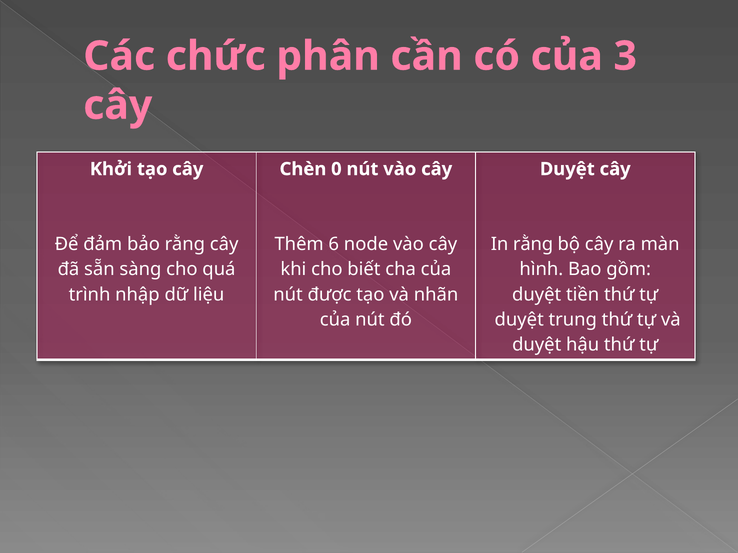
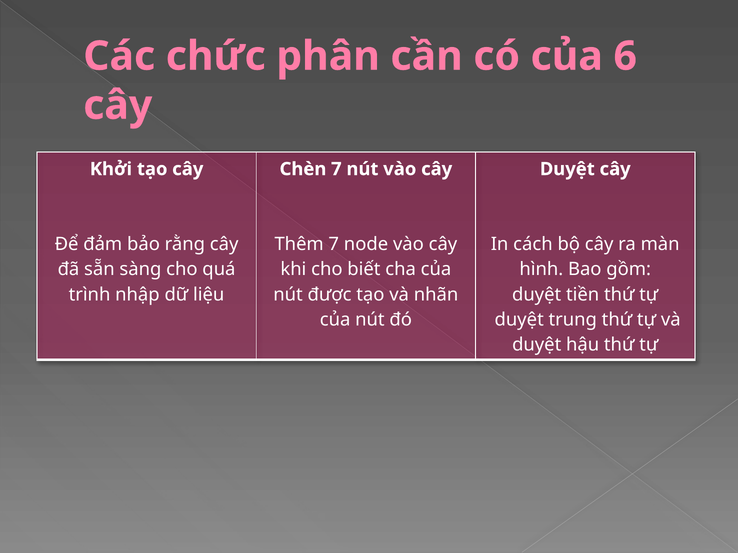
3: 3 -> 6
Chèn 0: 0 -> 7
Thêm 6: 6 -> 7
In rằng: rằng -> cách
